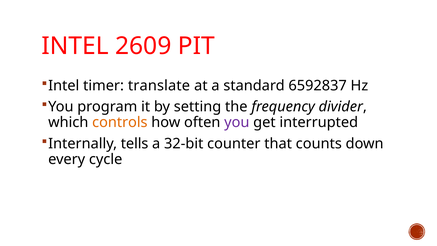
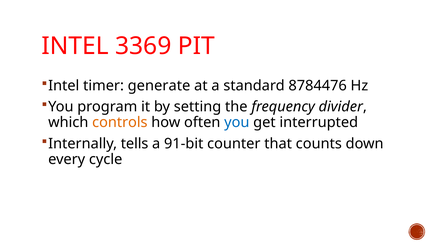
2609: 2609 -> 3369
translate: translate -> generate
6592837: 6592837 -> 8784476
you at (237, 122) colour: purple -> blue
32-bit: 32-bit -> 91-bit
